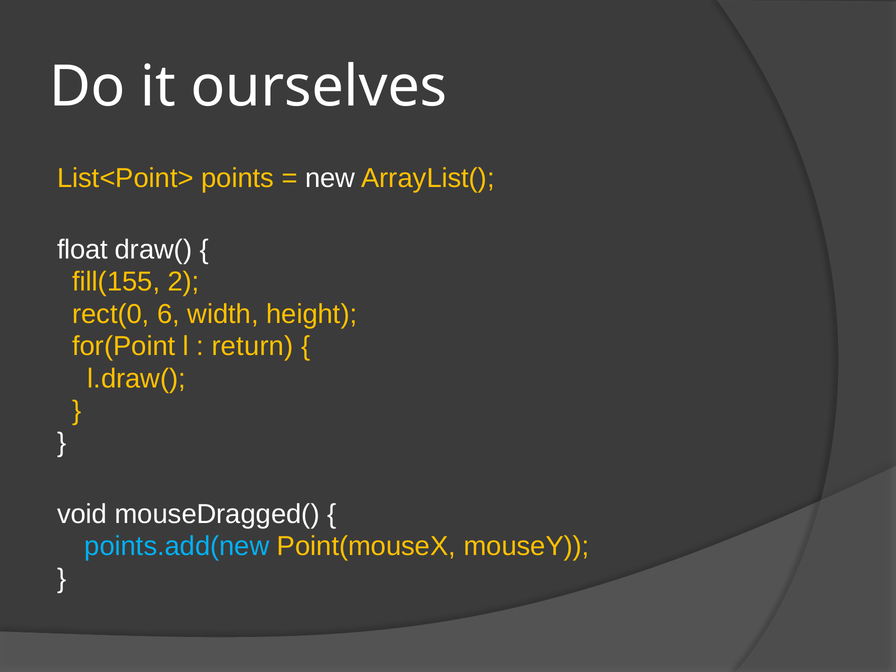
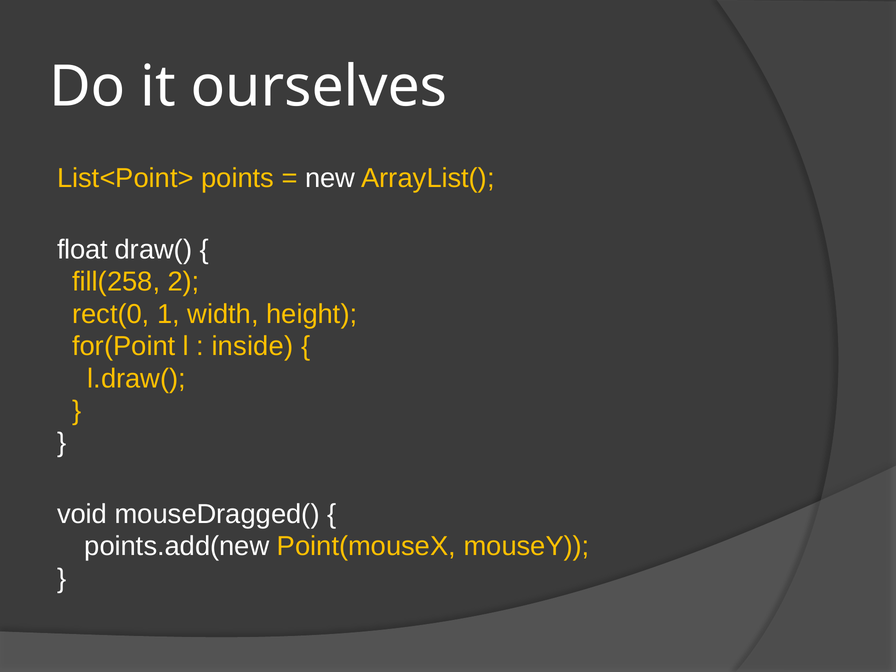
fill(155: fill(155 -> fill(258
6: 6 -> 1
return: return -> inside
points.add(new colour: light blue -> white
